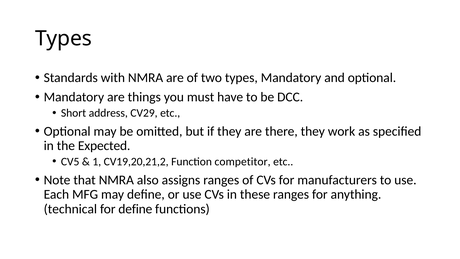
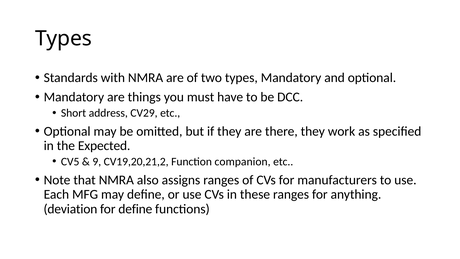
1: 1 -> 9
competitor: competitor -> companion
technical: technical -> deviation
